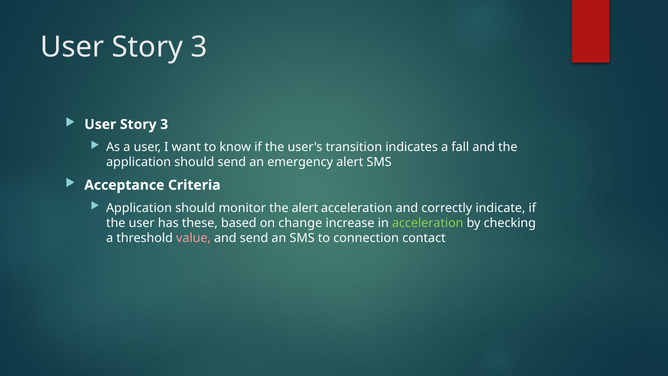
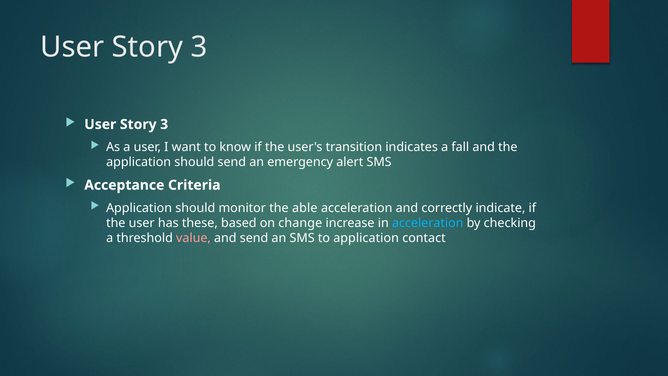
the alert: alert -> able
acceleration at (428, 223) colour: light green -> light blue
to connection: connection -> application
